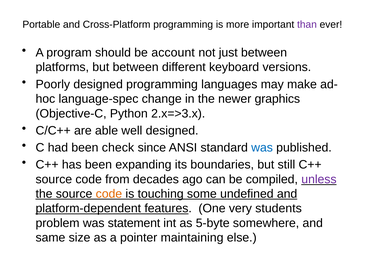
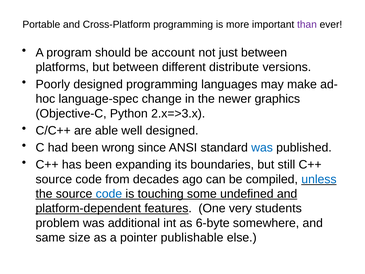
keyboard: keyboard -> distribute
check: check -> wrong
unless colour: purple -> blue
code at (109, 194) colour: orange -> blue
statement: statement -> additional
5-byte: 5-byte -> 6-byte
maintaining: maintaining -> publishable
